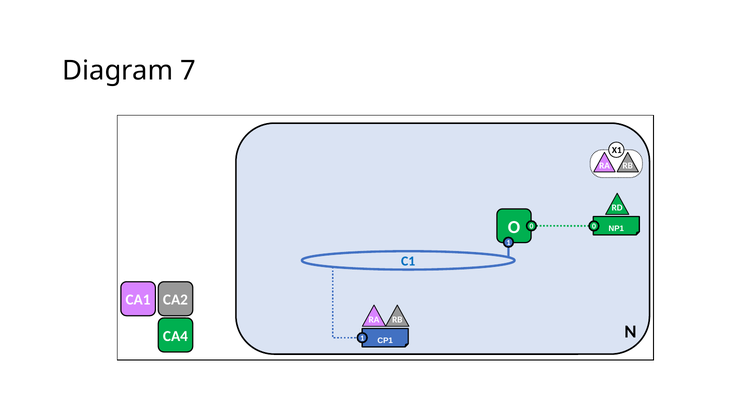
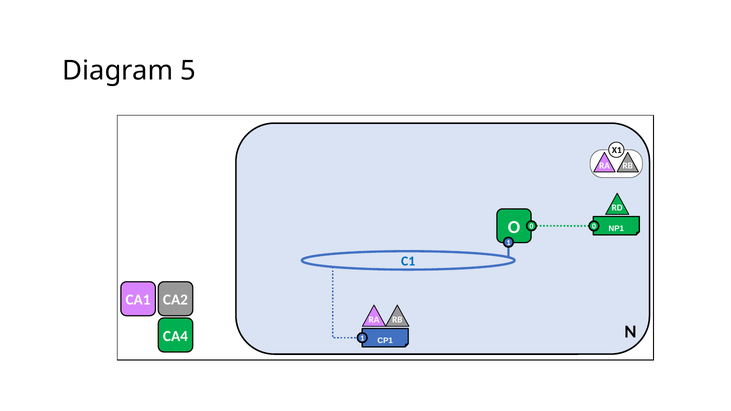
7: 7 -> 5
